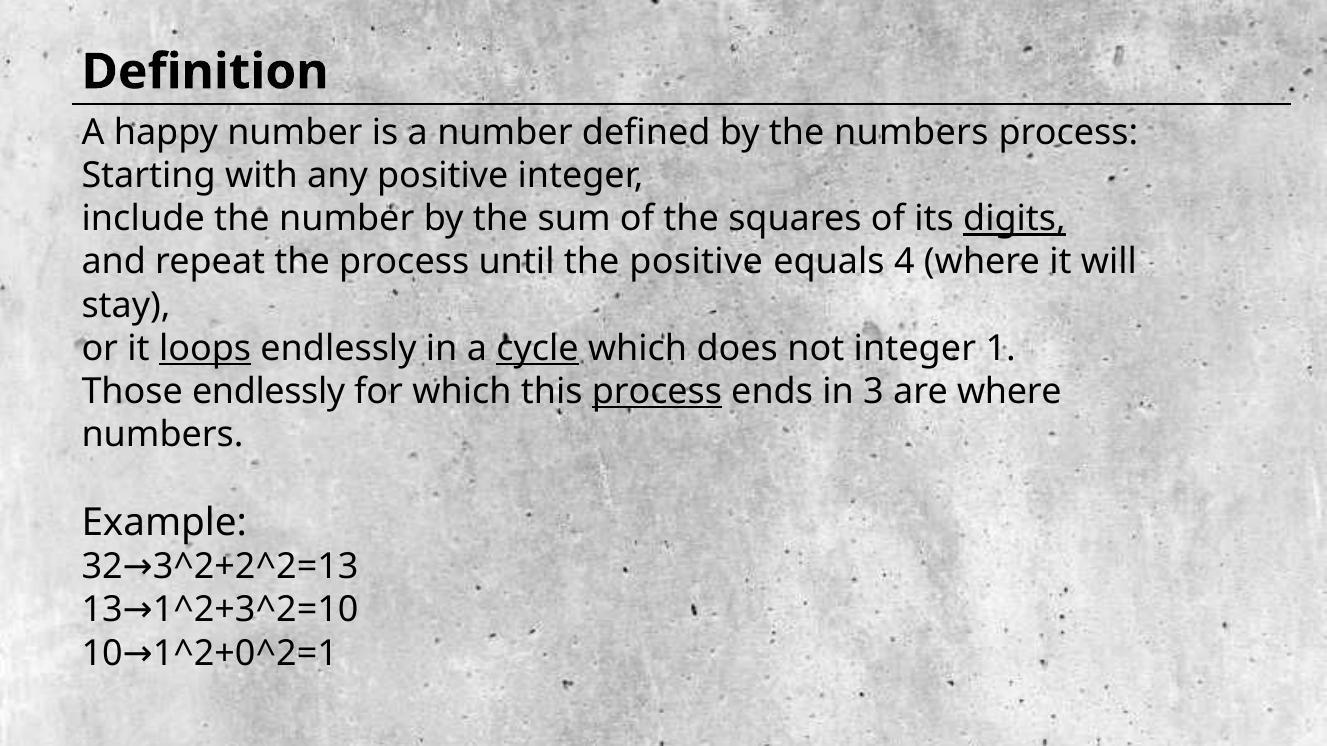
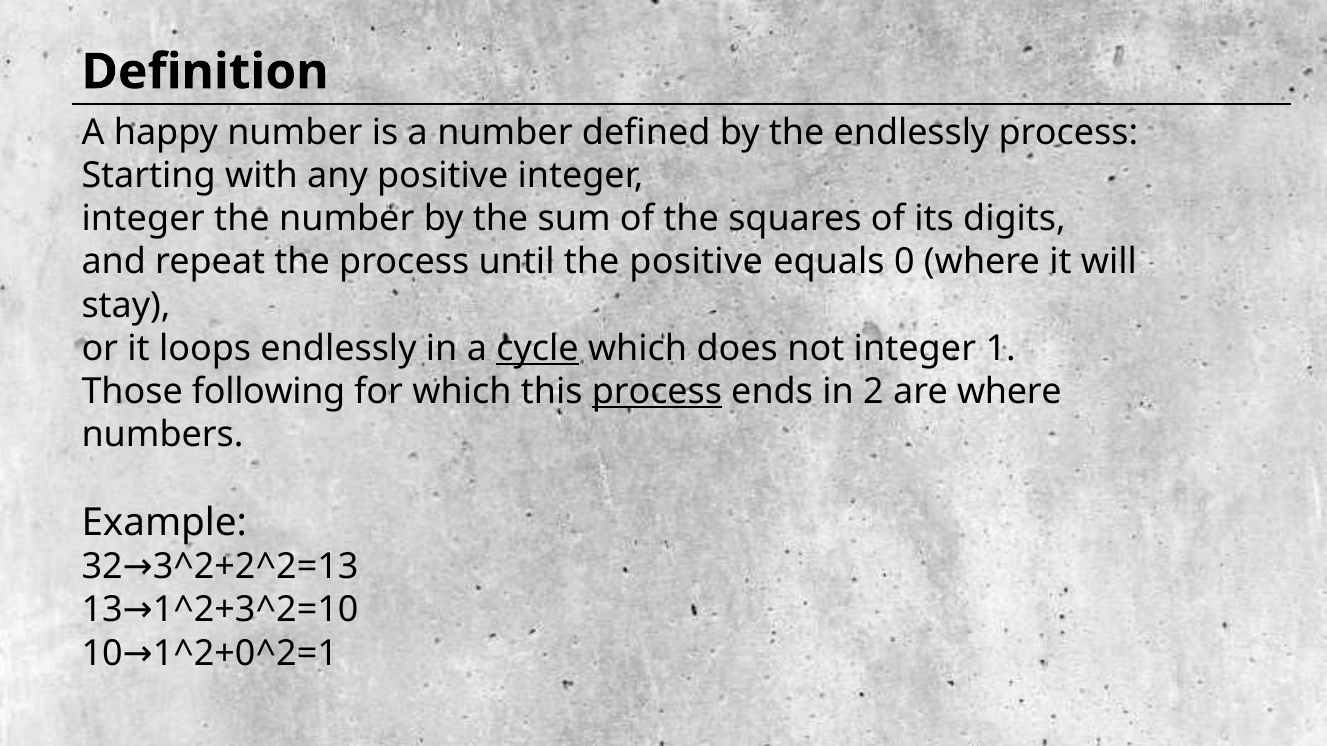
the numbers: numbers -> endlessly
include at (143, 219): include -> integer
digits underline: present -> none
4: 4 -> 0
loops underline: present -> none
Those endlessly: endlessly -> following
3: 3 -> 2
